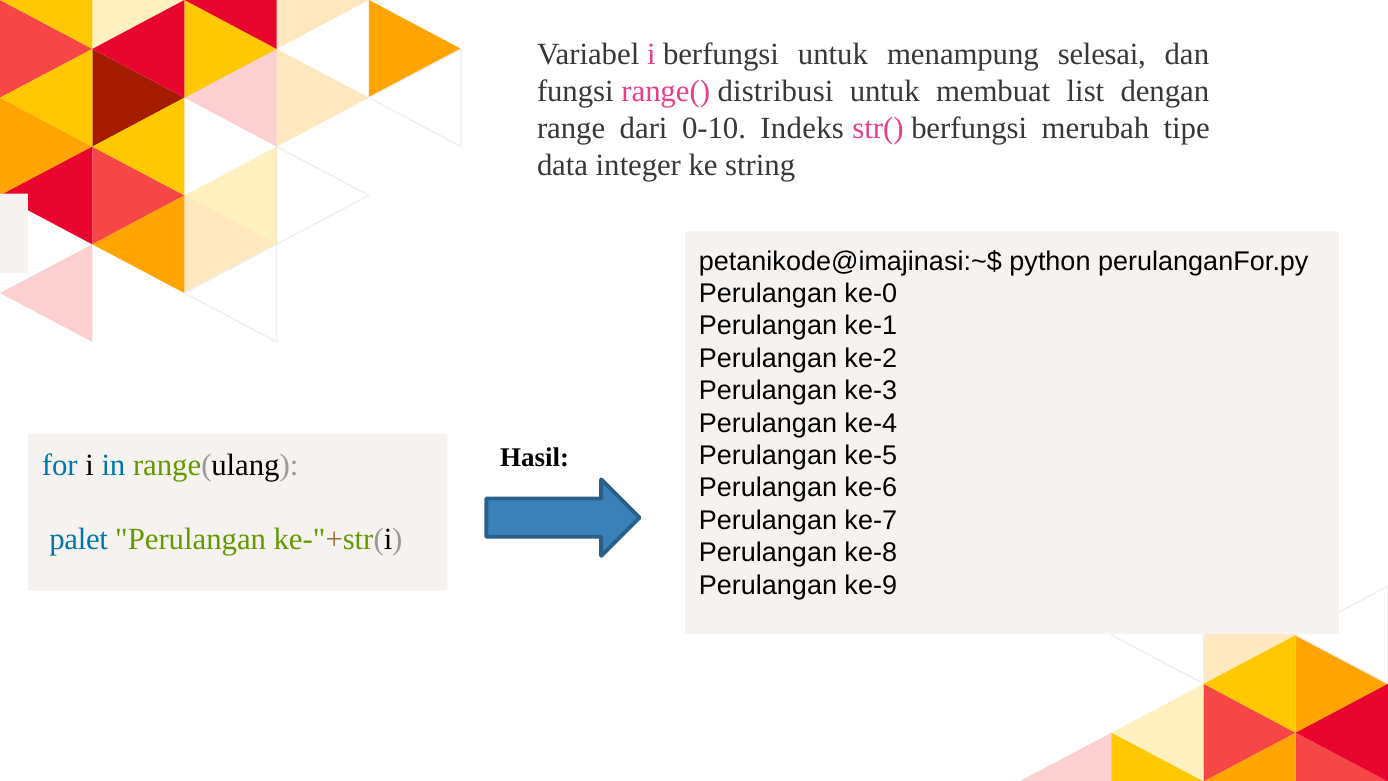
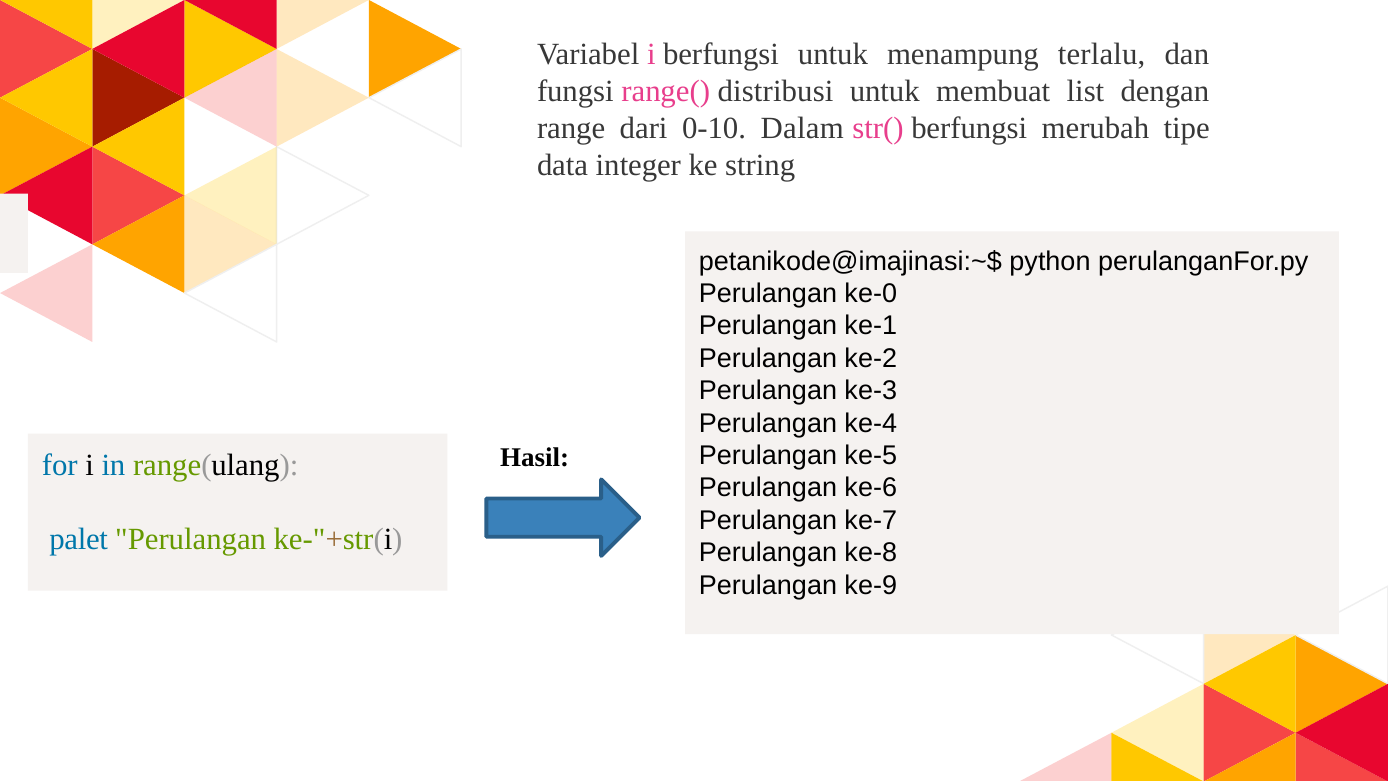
selesai: selesai -> terlalu
Indeks: Indeks -> Dalam
